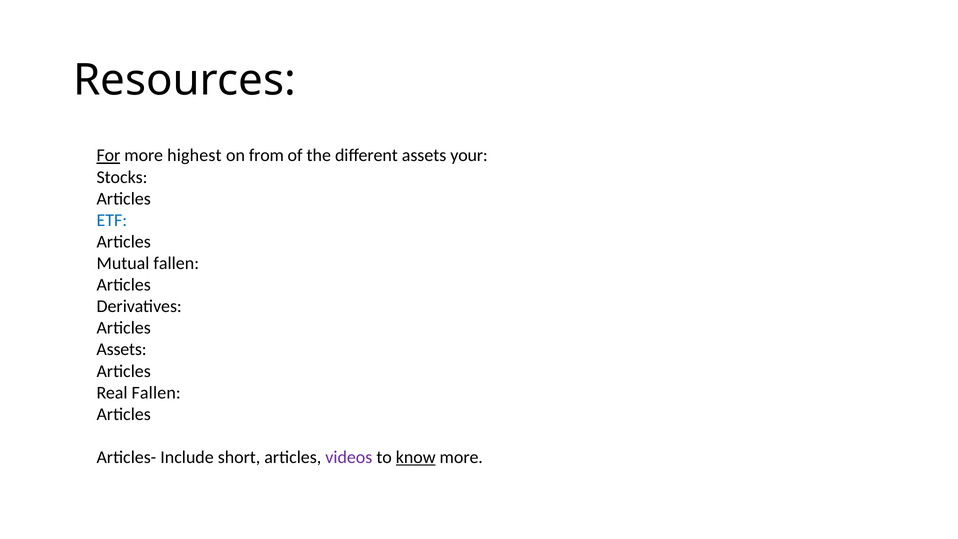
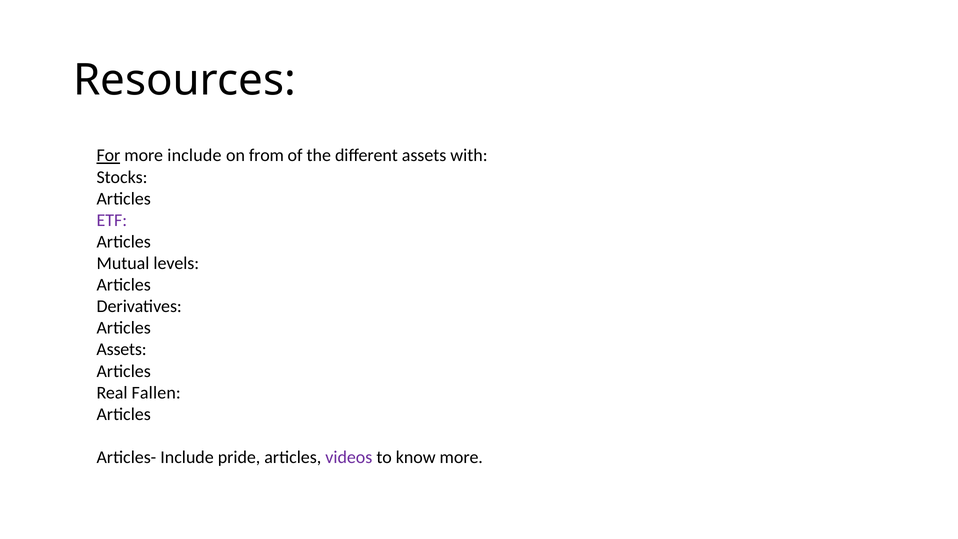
more highest: highest -> include
your: your -> with
ETF colour: blue -> purple
Mutual fallen: fallen -> levels
short: short -> pride
know underline: present -> none
